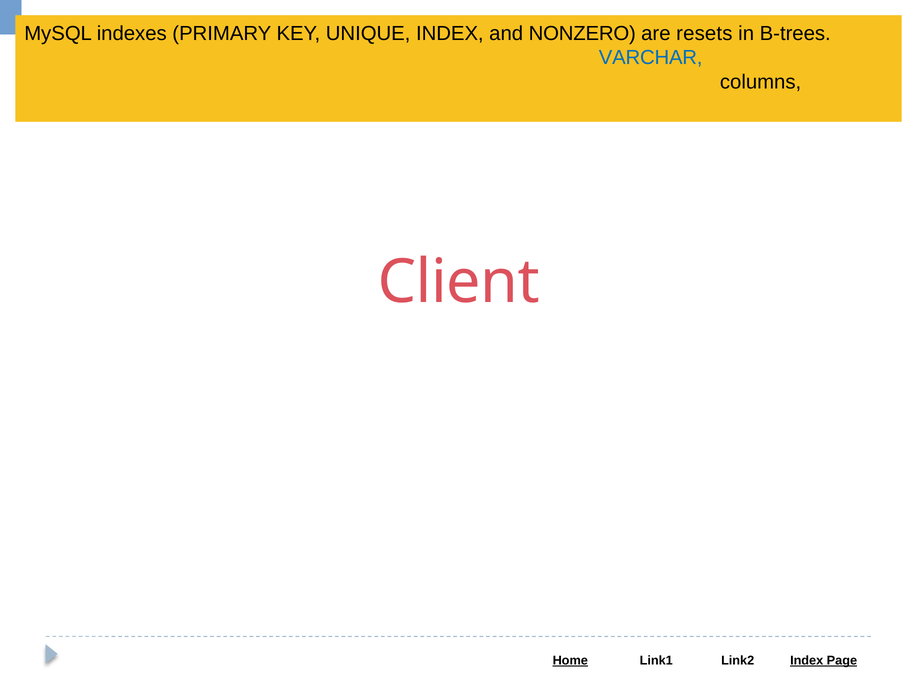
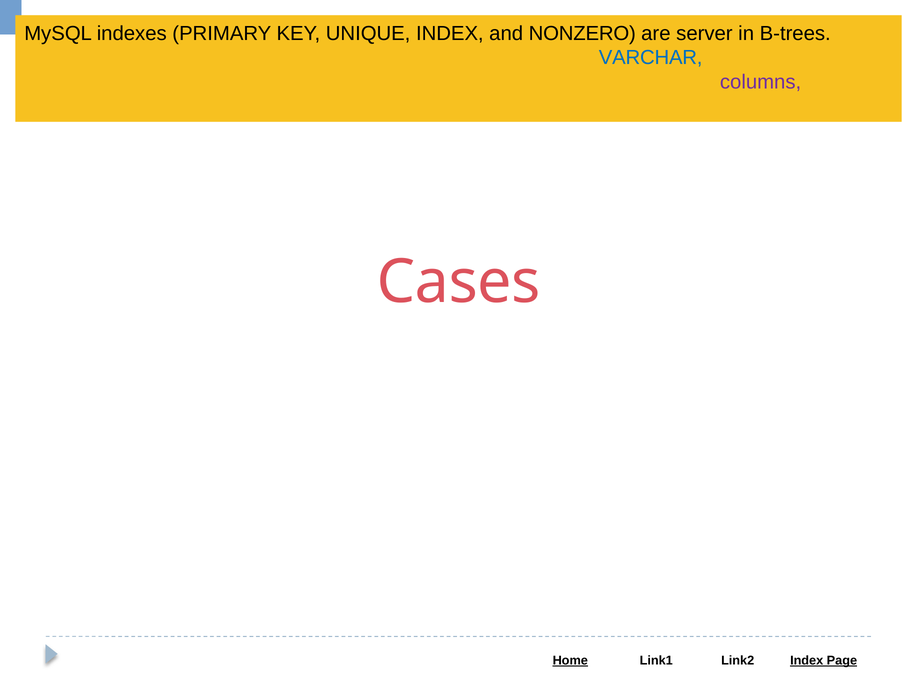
resets: resets -> server
columns at (761, 82) colour: black -> purple
Client: Client -> Cases
